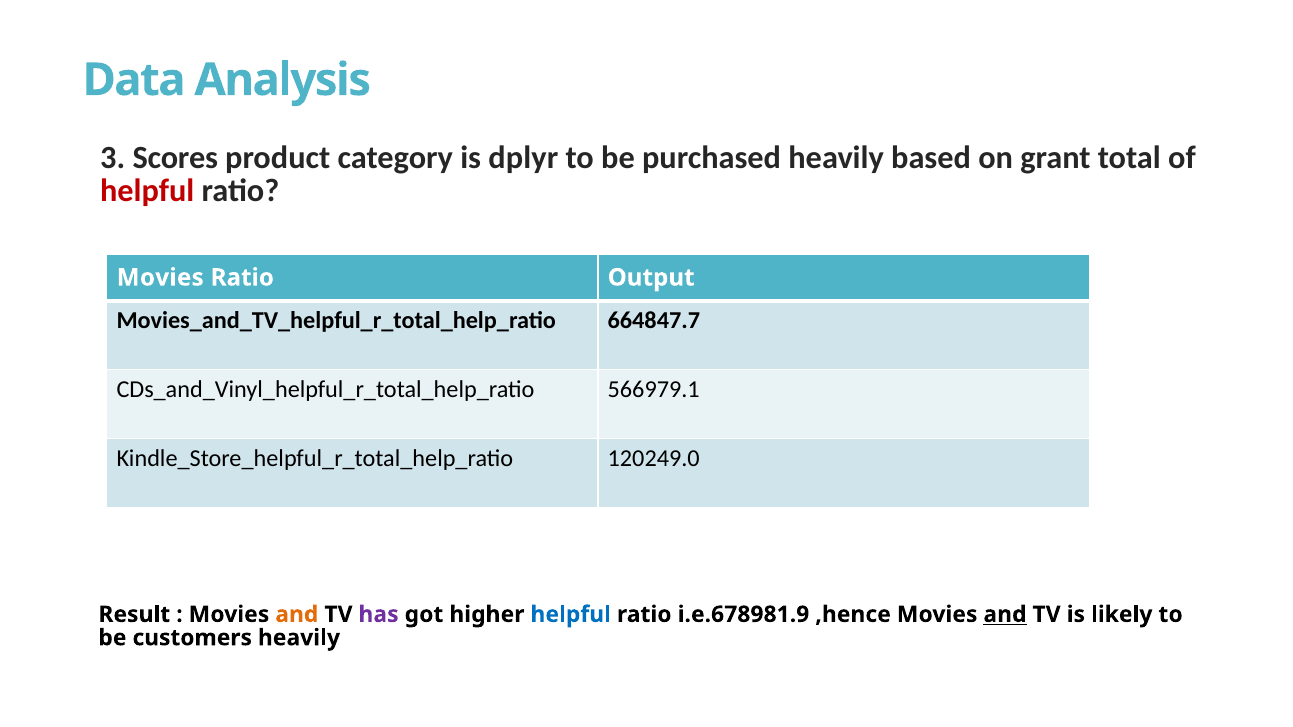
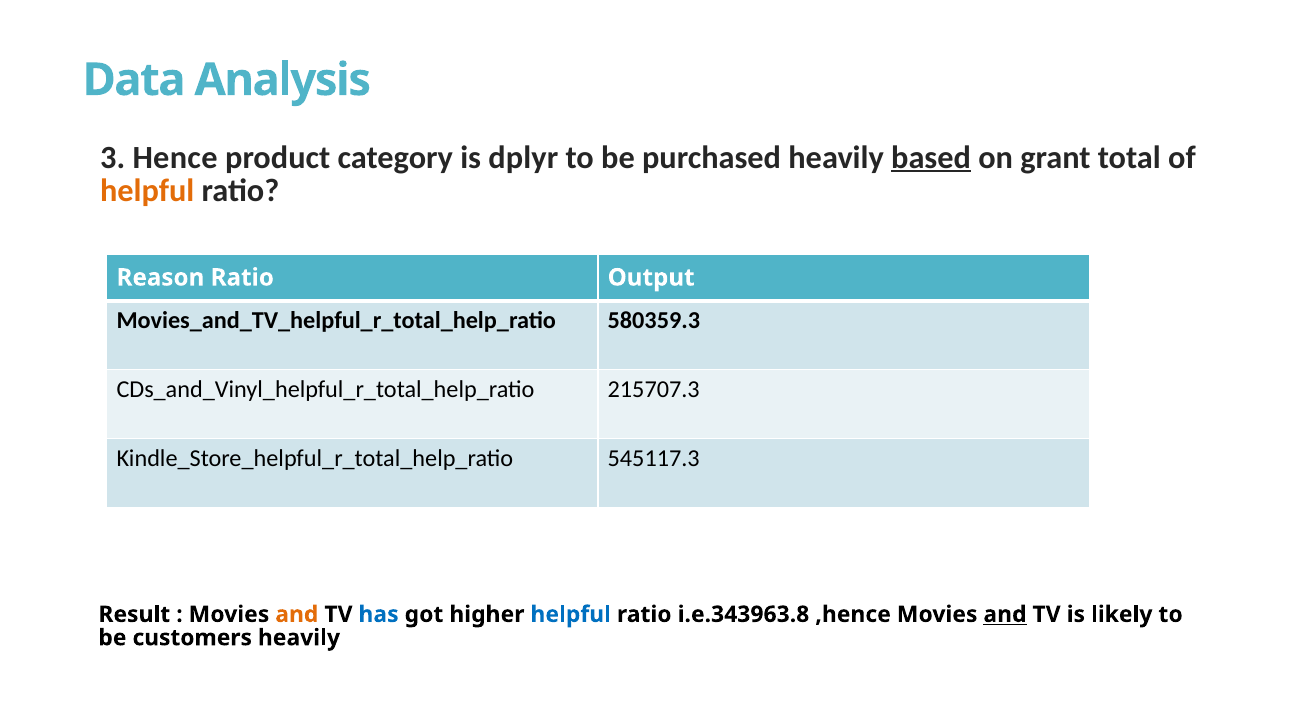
Scores: Scores -> Hence
based underline: none -> present
helpful at (147, 191) colour: red -> orange
Movies at (160, 278): Movies -> Reason
664847.7: 664847.7 -> 580359.3
566979.1: 566979.1 -> 215707.3
120249.0: 120249.0 -> 545117.3
has colour: purple -> blue
i.e.678981.9: i.e.678981.9 -> i.e.343963.8
